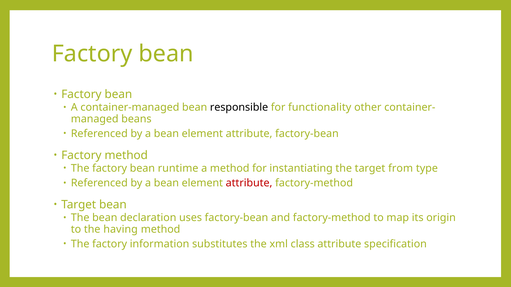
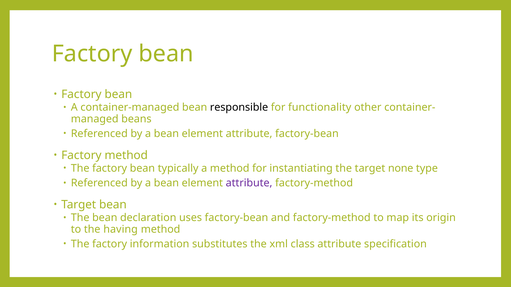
runtime: runtime -> typically
from: from -> none
attribute at (249, 183) colour: red -> purple
